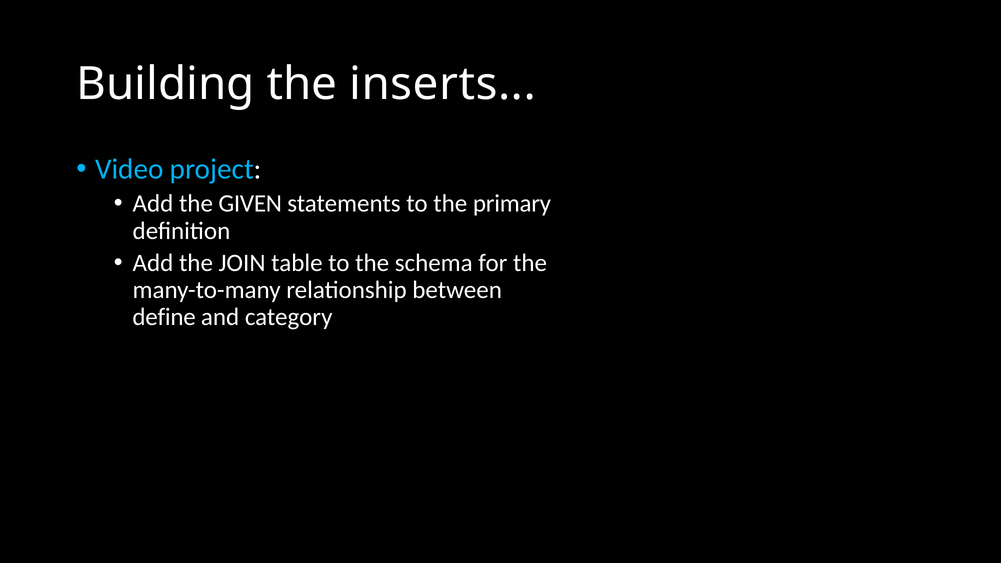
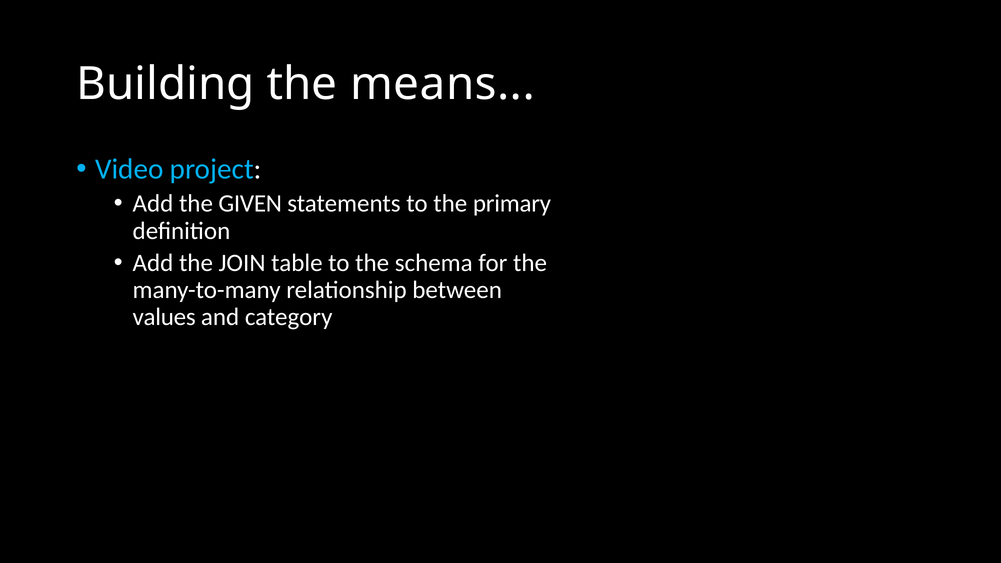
inserts: inserts -> means
define: define -> values
